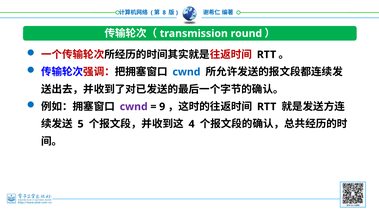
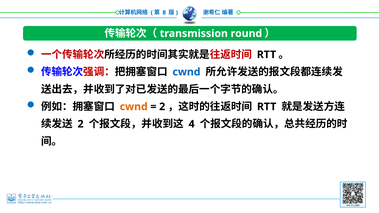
cwnd at (134, 107) colour: purple -> orange
9 at (162, 107): 9 -> 2
5 at (81, 124): 5 -> 2
